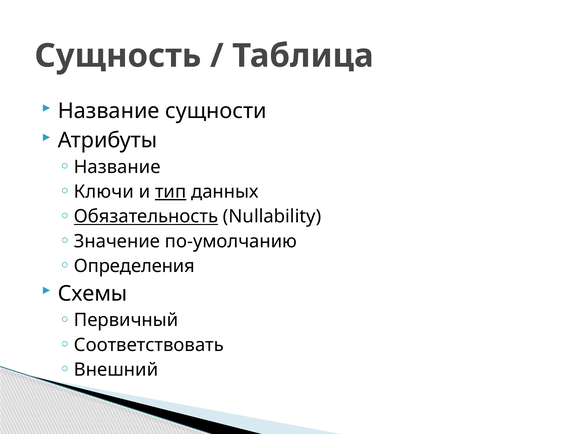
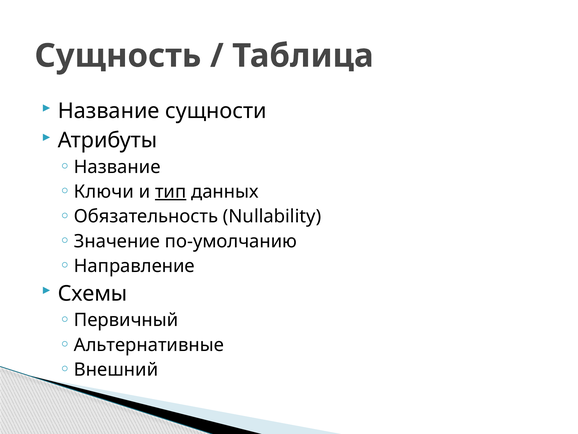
Обязательность underline: present -> none
Определения: Определения -> Направление
Соответствовать: Соответствовать -> Альтернативные
